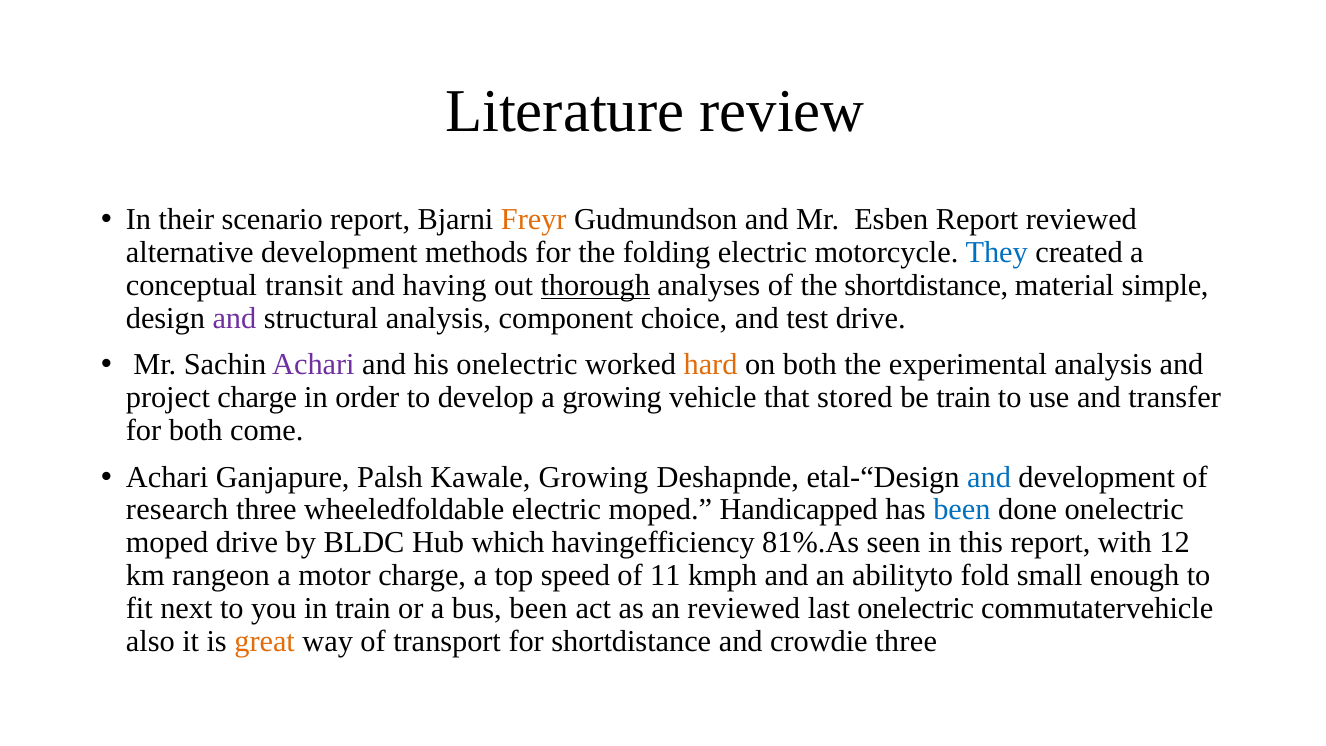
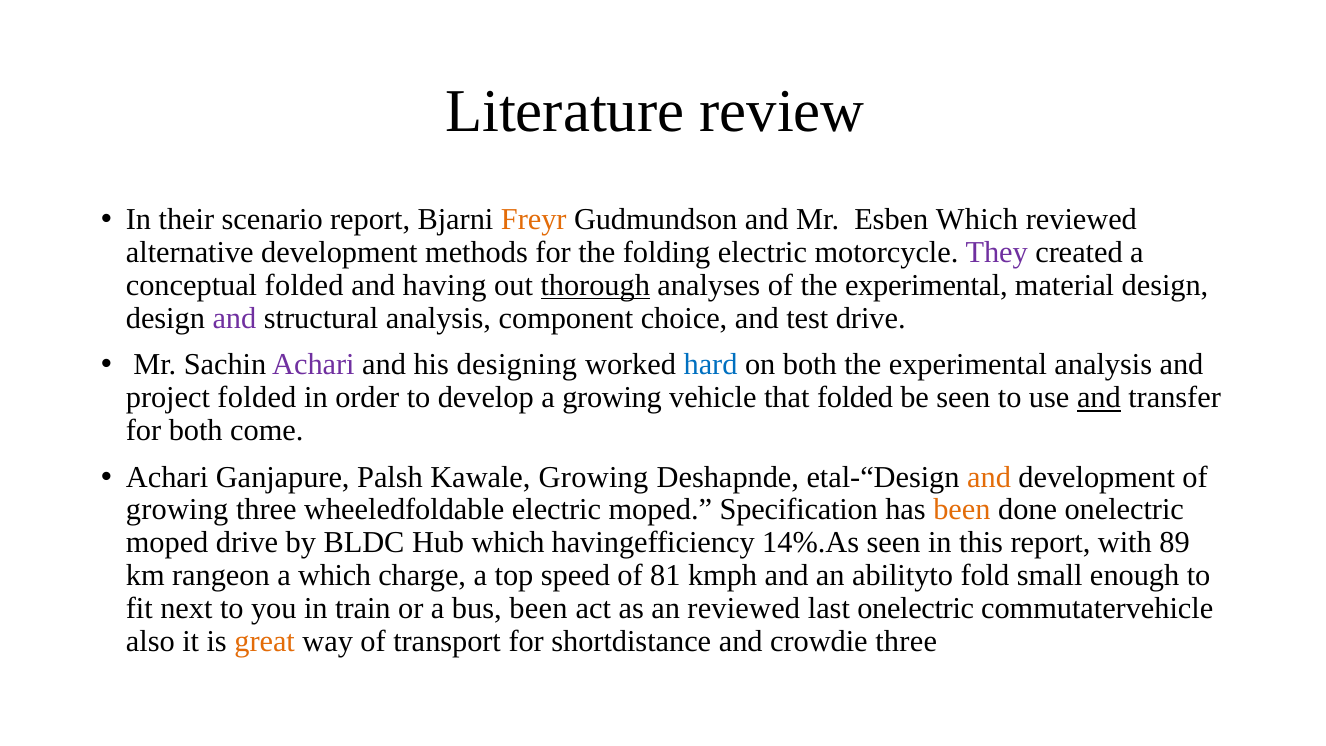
Esben Report: Report -> Which
They colour: blue -> purple
conceptual transit: transit -> folded
of the shortdistance: shortdistance -> experimental
material simple: simple -> design
his onelectric: onelectric -> designing
hard colour: orange -> blue
project charge: charge -> folded
that stored: stored -> folded
be train: train -> seen
and at (1099, 398) underline: none -> present
and at (989, 477) colour: blue -> orange
research at (177, 510): research -> growing
Handicapped: Handicapped -> Specification
been at (962, 510) colour: blue -> orange
81%.As: 81%.As -> 14%.As
12: 12 -> 89
a motor: motor -> which
11: 11 -> 81
